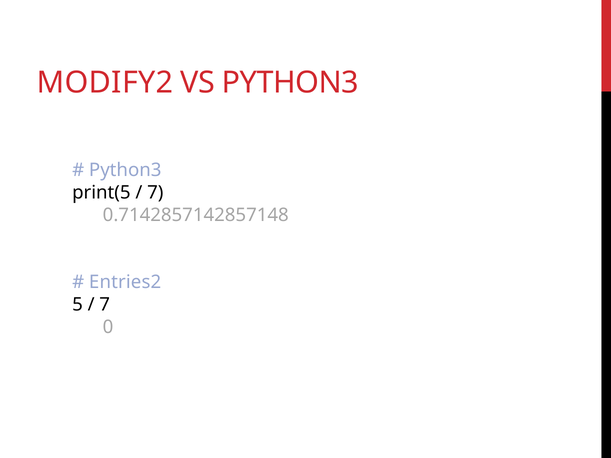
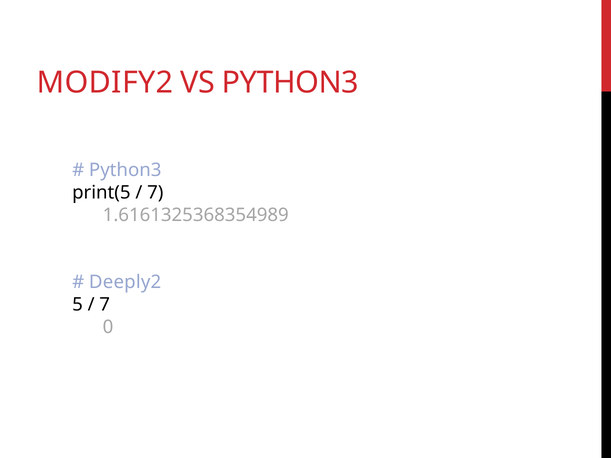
0.7142857142857148: 0.7142857142857148 -> 1.6161325368354989
Entries2: Entries2 -> Deeply2
